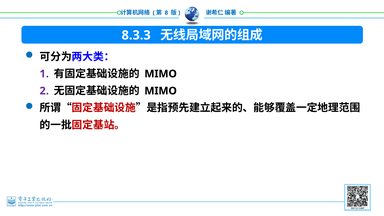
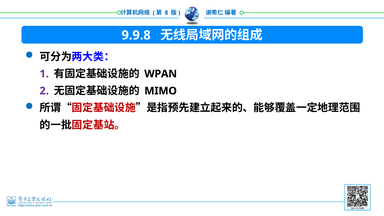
8.3.3: 8.3.3 -> 9.9.8
MIMO at (161, 74): MIMO -> WPAN
